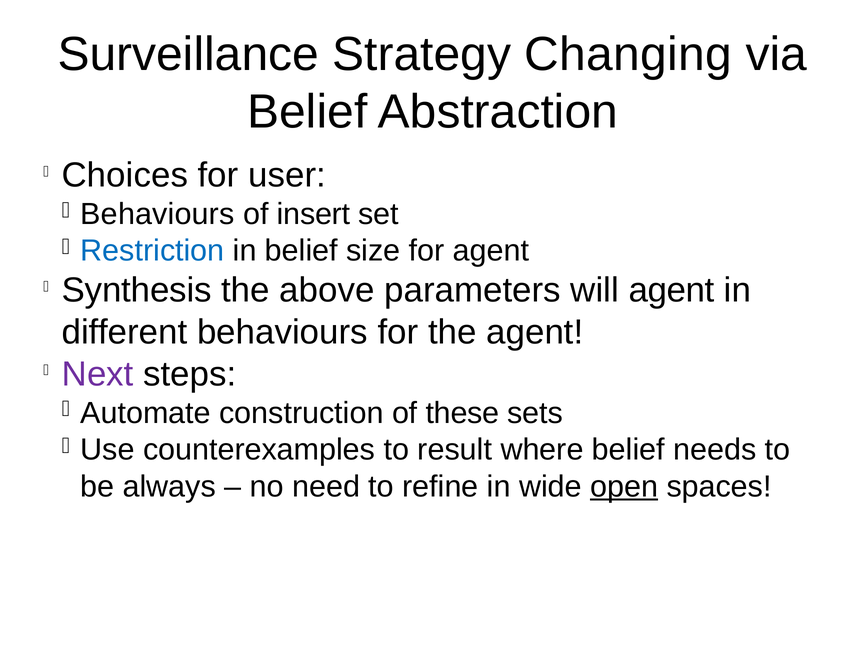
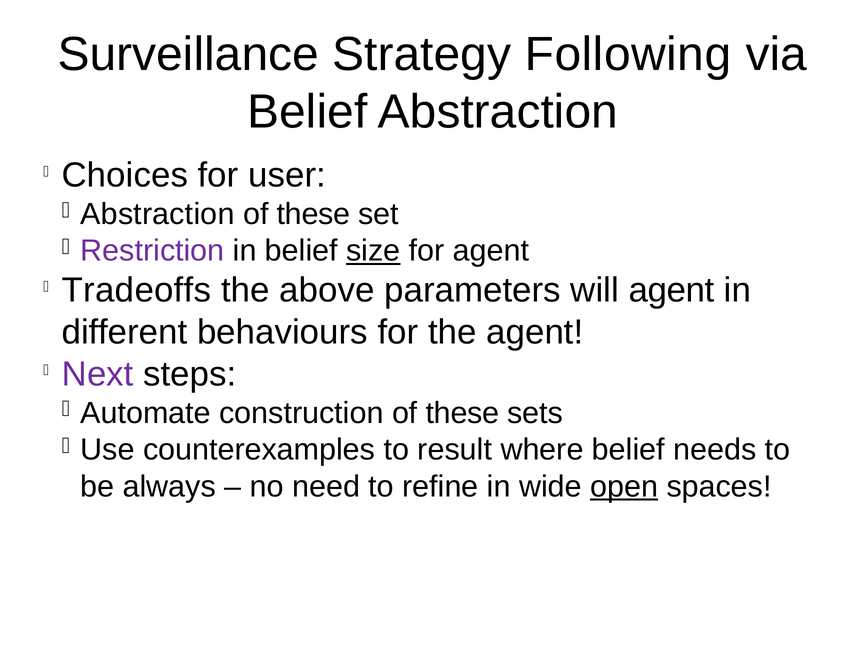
Changing: Changing -> Following
Behaviours at (157, 214): Behaviours -> Abstraction
insert at (313, 214): insert -> these
Restriction colour: blue -> purple
size underline: none -> present
Synthesis: Synthesis -> Tradeoffs
